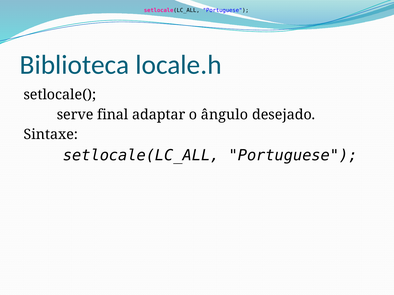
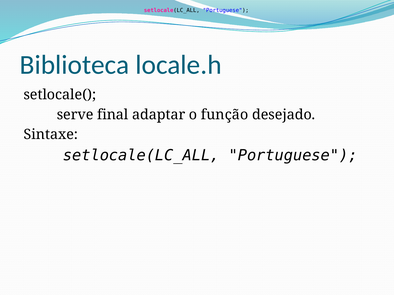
ângulo: ângulo -> função
